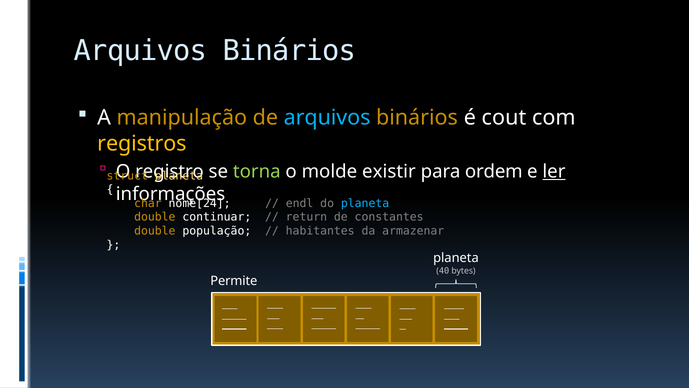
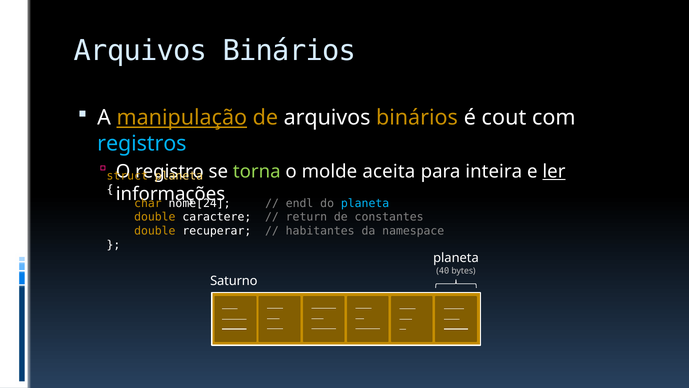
manipulação underline: none -> present
arquivos at (327, 118) colour: light blue -> white
registros colour: yellow -> light blue
existir: existir -> aceita
ordem: ordem -> inteira
continuar: continuar -> caractere
população: população -> recuperar
armazenar: armazenar -> namespace
Permite: Permite -> Saturno
